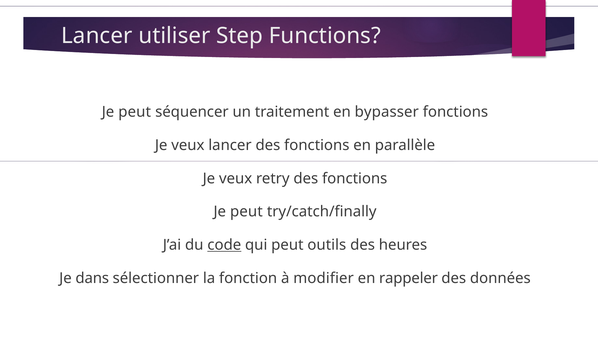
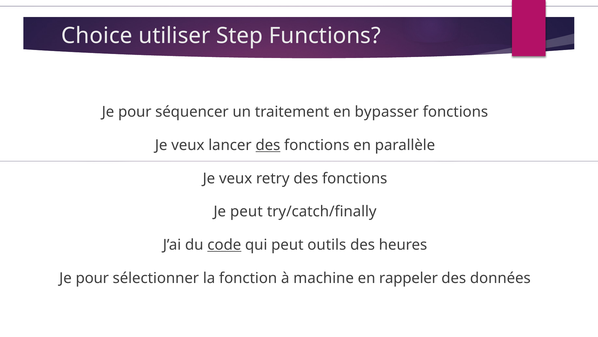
Lancer at (97, 36): Lancer -> Choice
peut at (135, 112): peut -> pour
des at (268, 145) underline: none -> present
dans at (92, 278): dans -> pour
modifier: modifier -> machine
